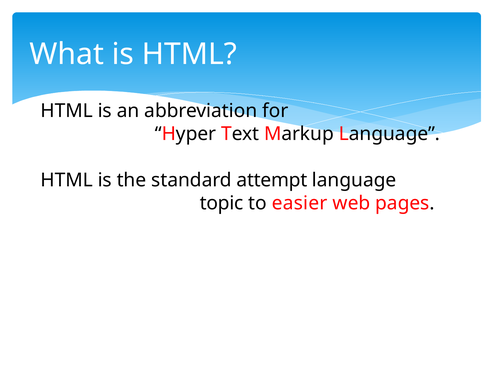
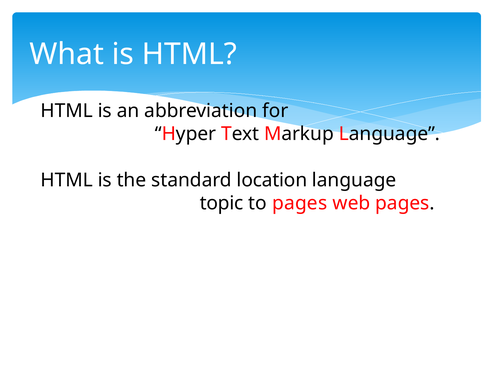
attempt: attempt -> location
to easier: easier -> pages
